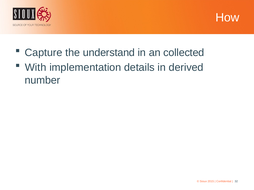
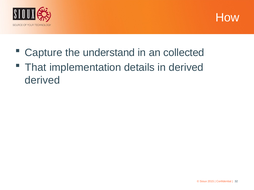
With: With -> That
number at (42, 80): number -> derived
